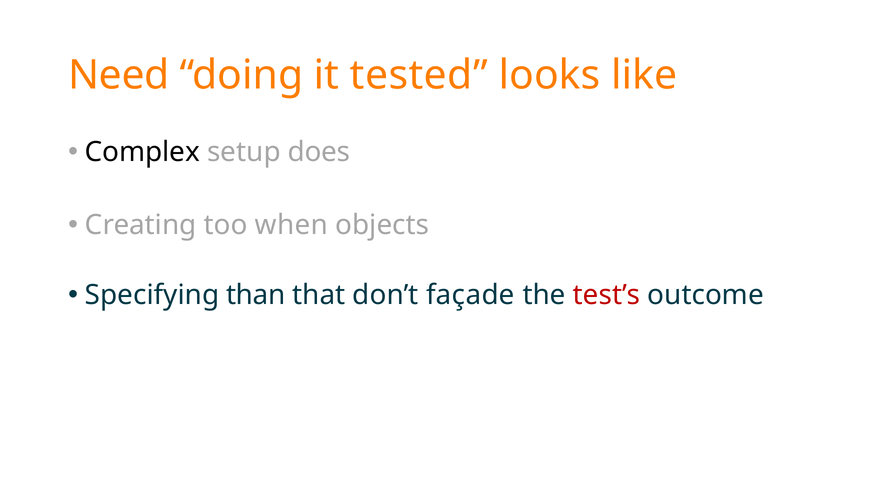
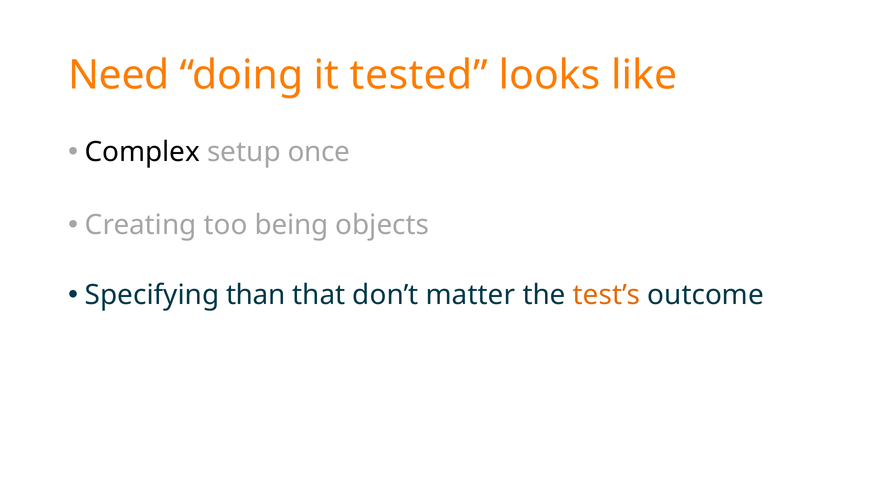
does: does -> once
when: when -> being
façade: façade -> matter
test’s colour: red -> orange
